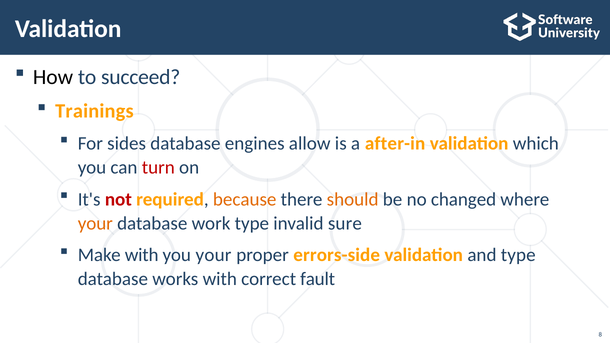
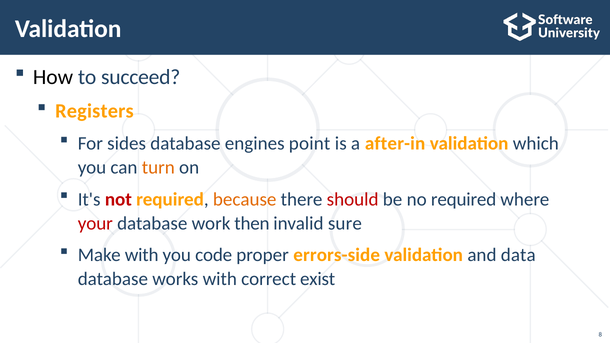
Trainings: Trainings -> Registers
allow: allow -> point
turn colour: red -> orange
should colour: orange -> red
no changed: changed -> required
your at (95, 223) colour: orange -> red
work type: type -> then
you your: your -> code
and type: type -> data
fault: fault -> exist
